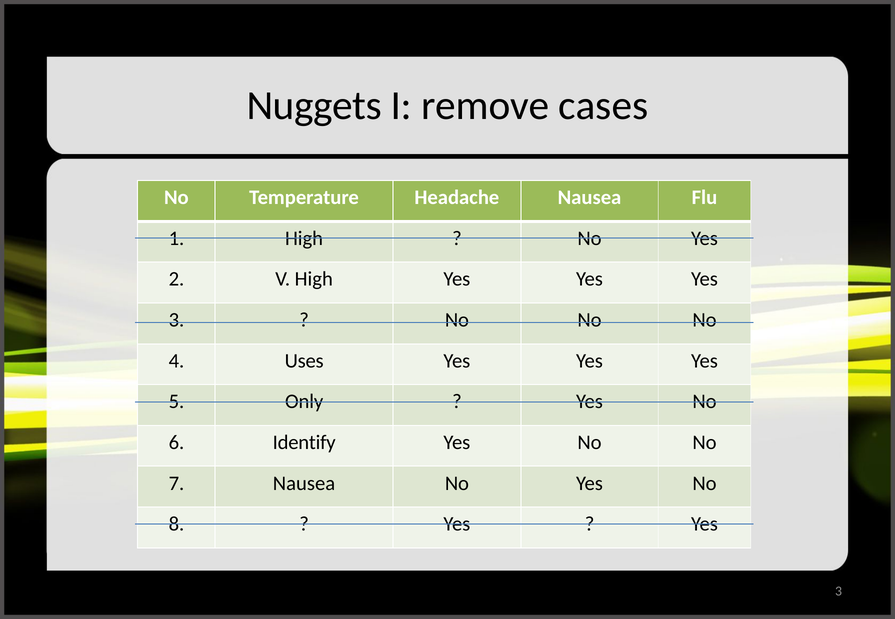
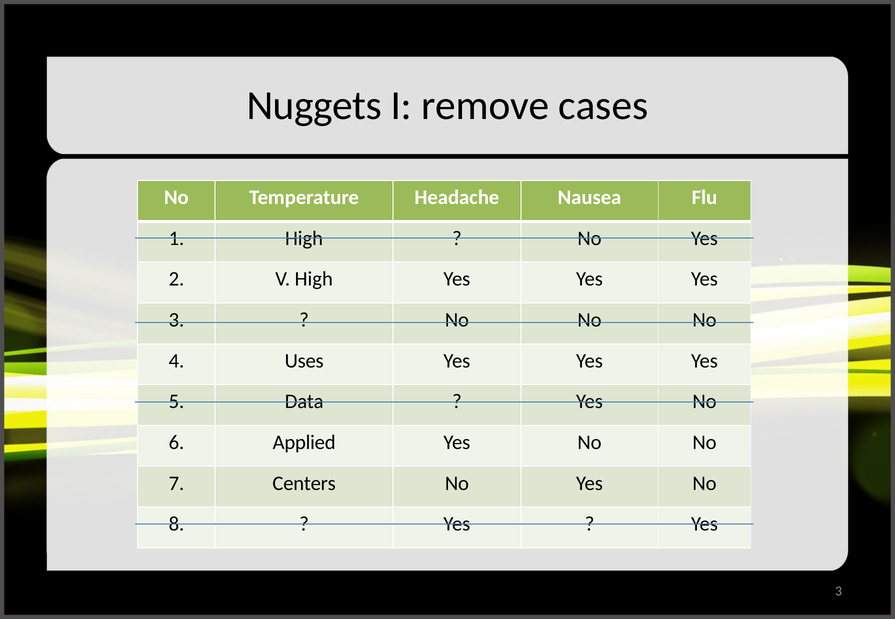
Only: Only -> Data
Identify: Identify -> Applied
7 Nausea: Nausea -> Centers
